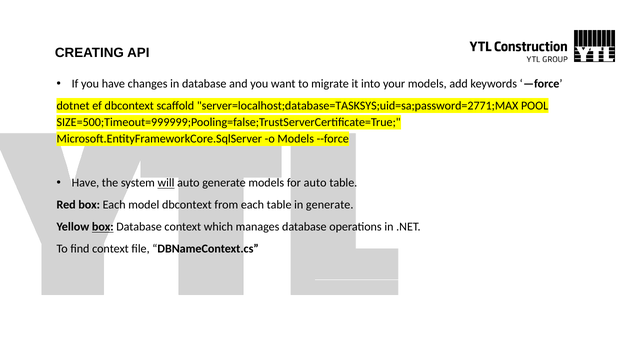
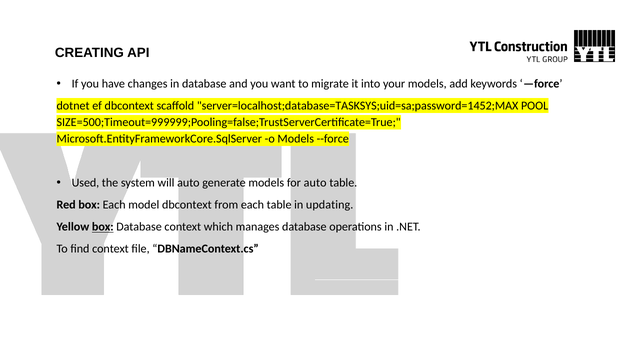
server=localhost;database=TASKSYS;uid=sa;password=2771;MAX: server=localhost;database=TASKSYS;uid=sa;password=2771;MAX -> server=localhost;database=TASKSYS;uid=sa;password=1452;MAX
Have at (85, 183): Have -> Used
will underline: present -> none
in generate: generate -> updating
